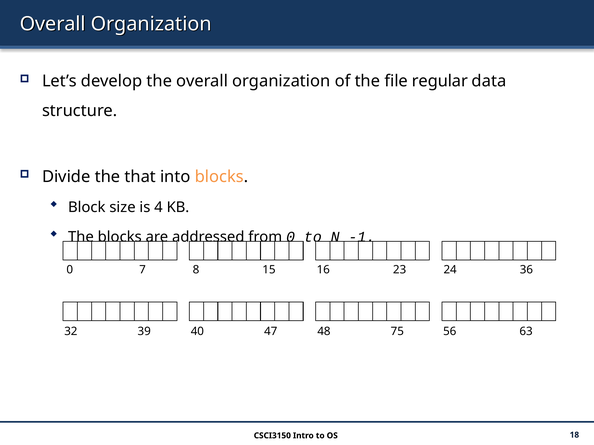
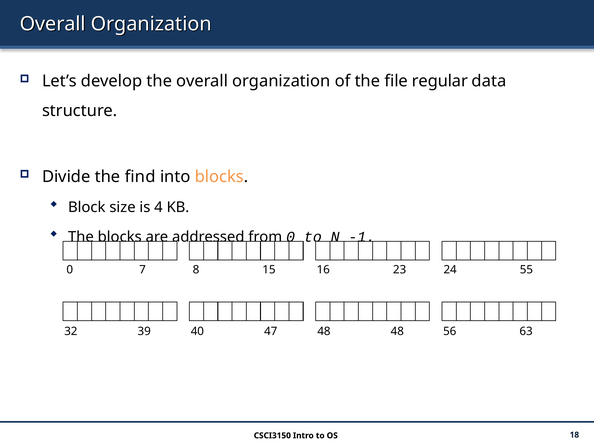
that: that -> find
36: 36 -> 55
48 75: 75 -> 48
